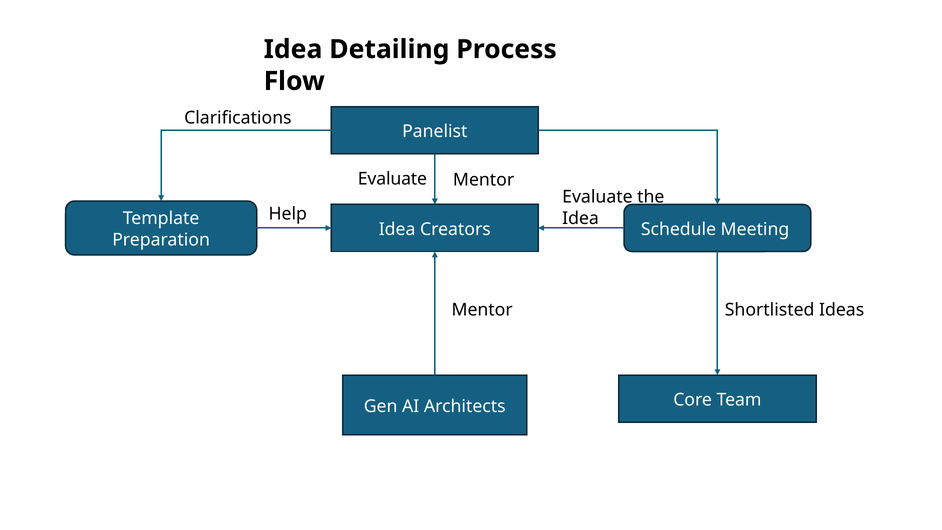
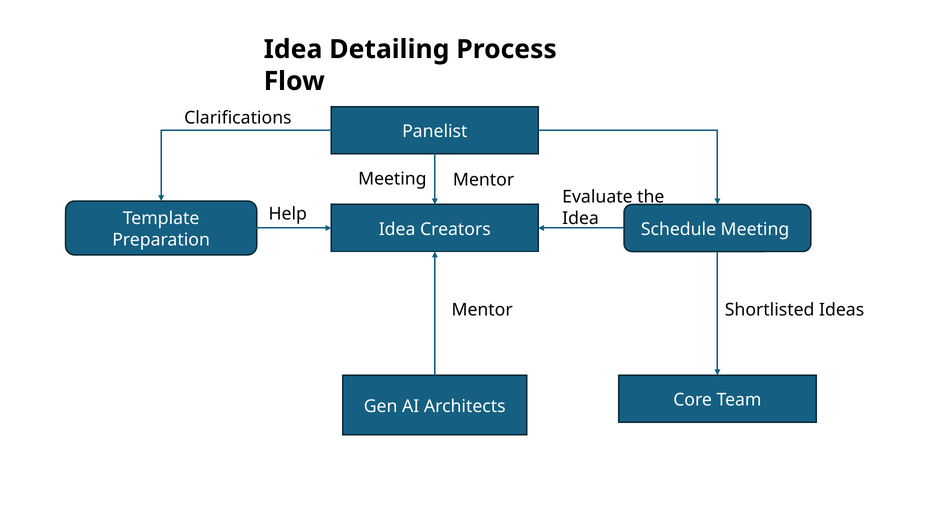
Evaluate at (392, 179): Evaluate -> Meeting
